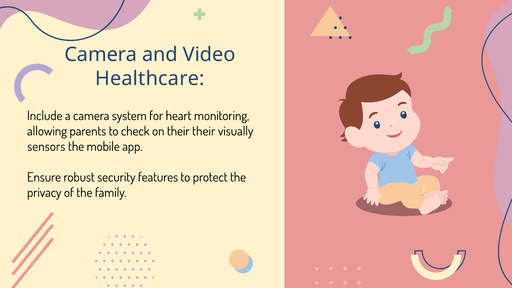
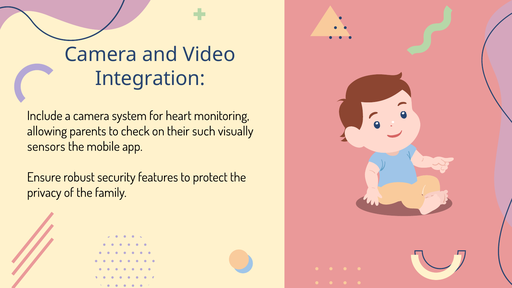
Healthcare: Healthcare -> Integration
their their: their -> such
